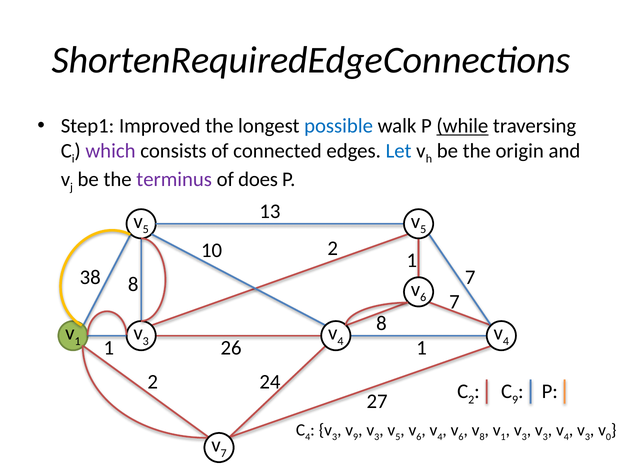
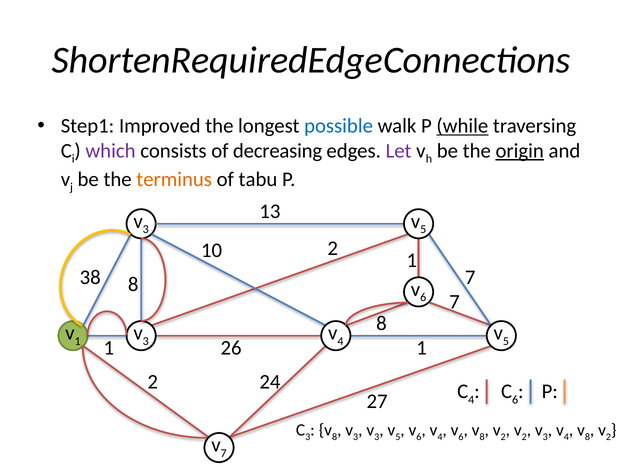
connected: connected -> decreasing
Let colour: blue -> purple
origin underline: none -> present
terminus colour: purple -> orange
does: does -> tabu
5 at (146, 229): 5 -> 3
4 at (506, 341): 4 -> 5
2 at (471, 400): 2 -> 4
9 at (515, 400): 9 -> 6
4 at (308, 437): 4 -> 3
3 at (335, 437): 3 -> 8
9 at (356, 437): 9 -> 3
1 at (503, 437): 1 -> 2
3 at (524, 437): 3 -> 2
3 at (587, 437): 3 -> 8
0 at (608, 437): 0 -> 2
